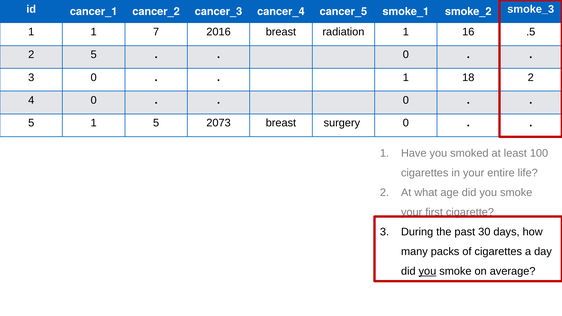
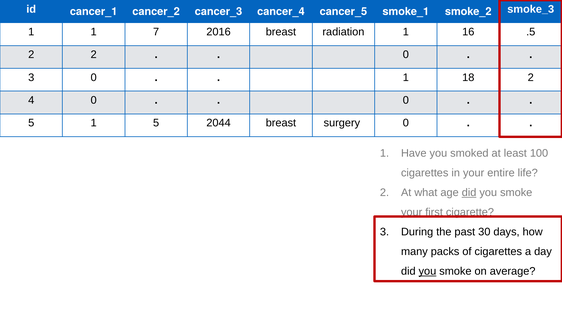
2 5: 5 -> 2
2073: 2073 -> 2044
did at (469, 193) underline: none -> present
